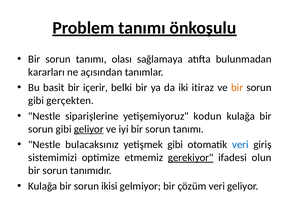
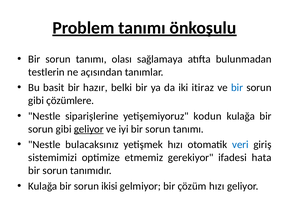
kararları: kararları -> testlerin
içerir: içerir -> hazır
bir at (237, 88) colour: orange -> blue
gerçekten: gerçekten -> çözümlere
yetişmek gibi: gibi -> hızı
gerekiyor underline: present -> none
olun: olun -> hata
çözüm veri: veri -> hızı
